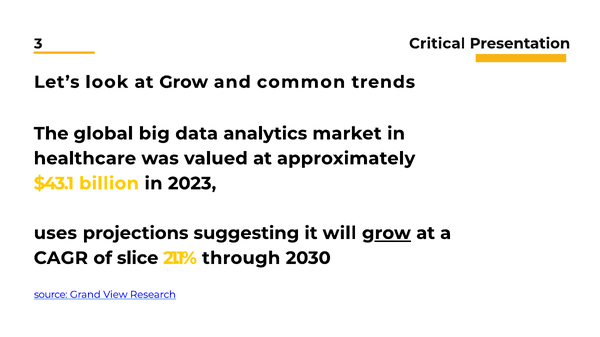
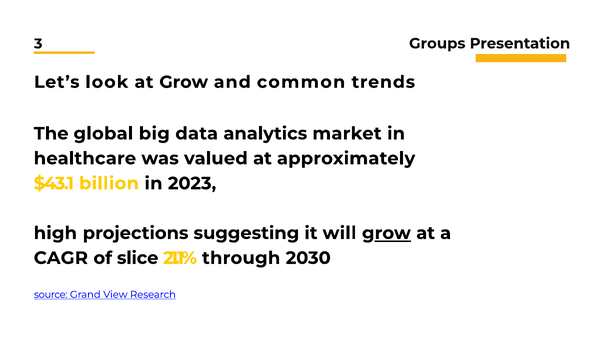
Critical: Critical -> Groups
uses: uses -> high
